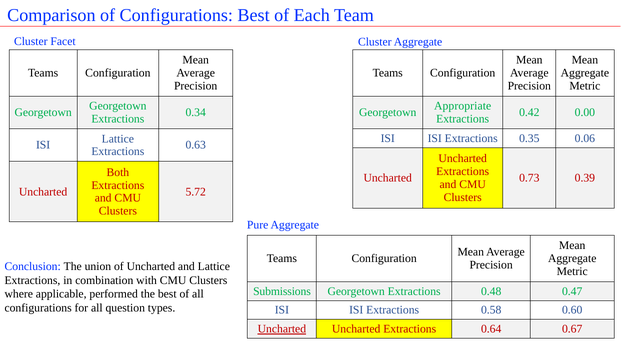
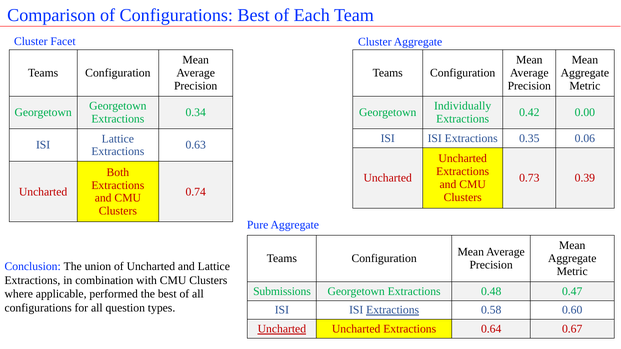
Appropriate: Appropriate -> Individually
5.72: 5.72 -> 0.74
Extractions at (393, 310) underline: none -> present
